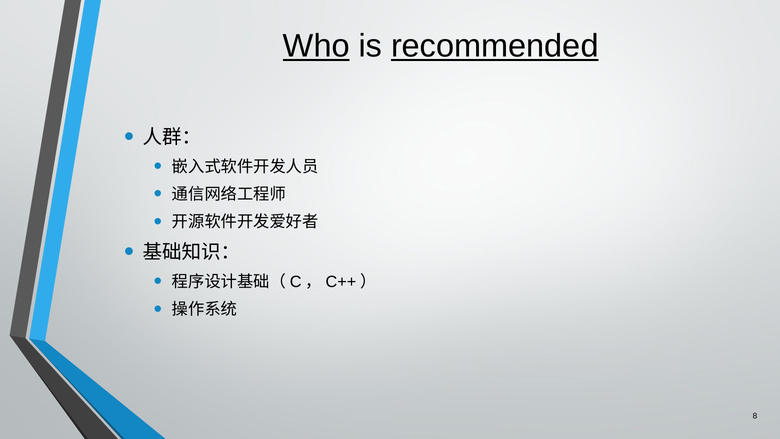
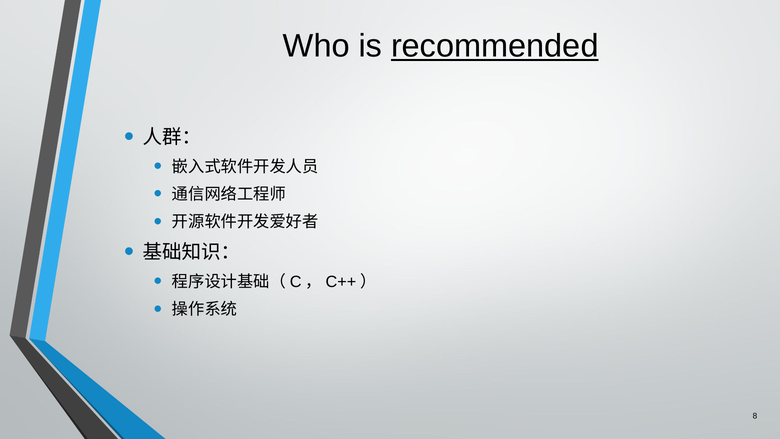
Who underline: present -> none
